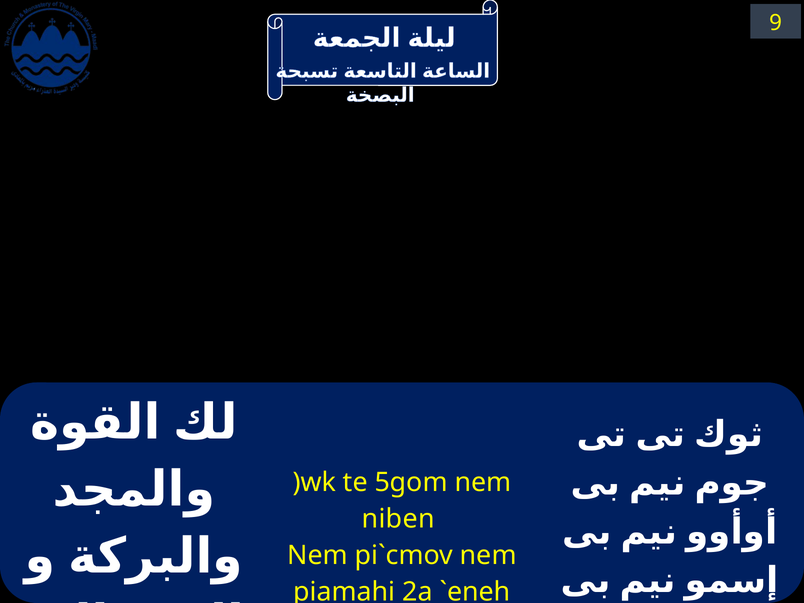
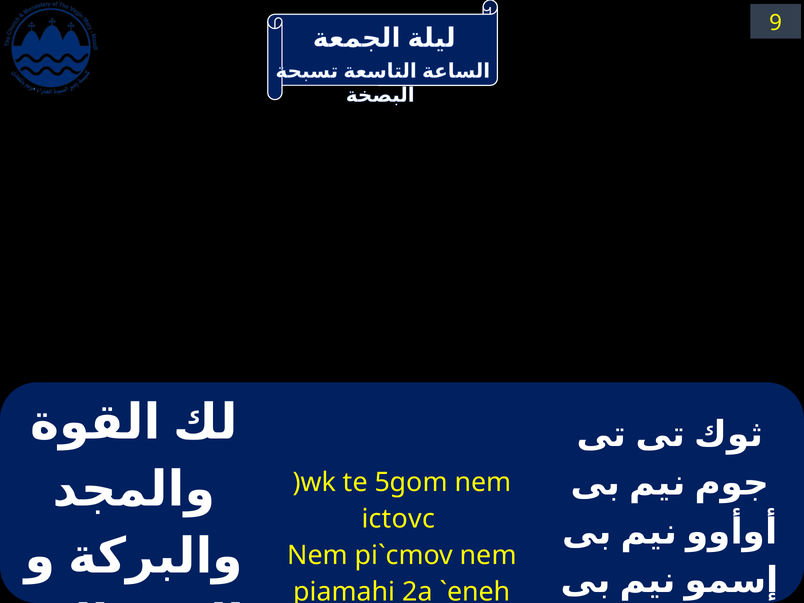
niben: niben -> ictovc
